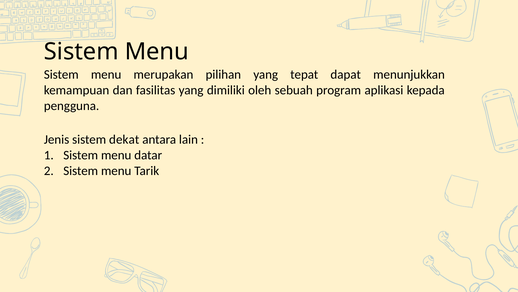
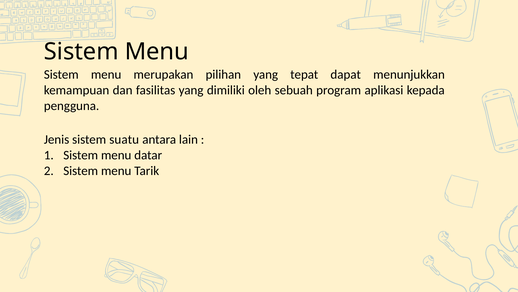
dekat: dekat -> suatu
